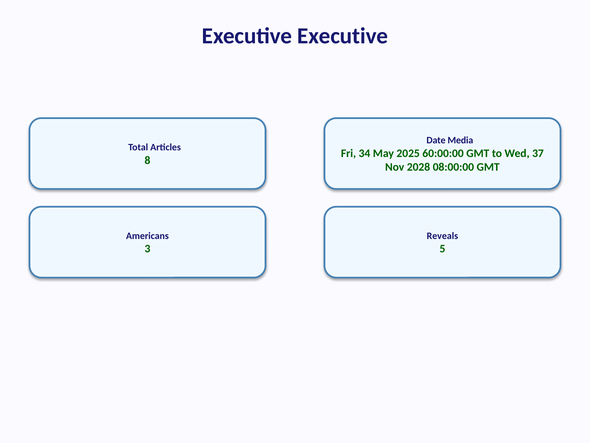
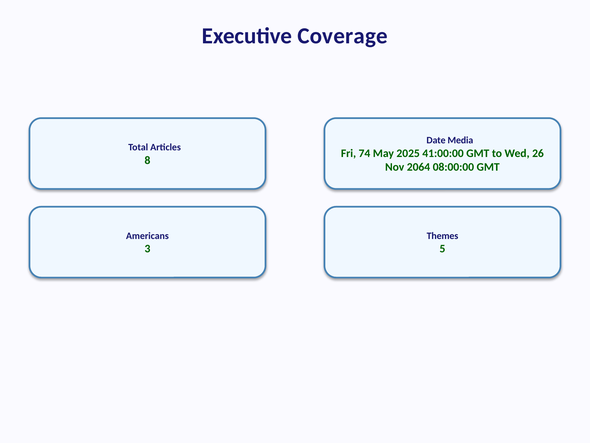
Executive Executive: Executive -> Coverage
34: 34 -> 74
60:00:00: 60:00:00 -> 41:00:00
37: 37 -> 26
2028: 2028 -> 2064
Reveals: Reveals -> Themes
